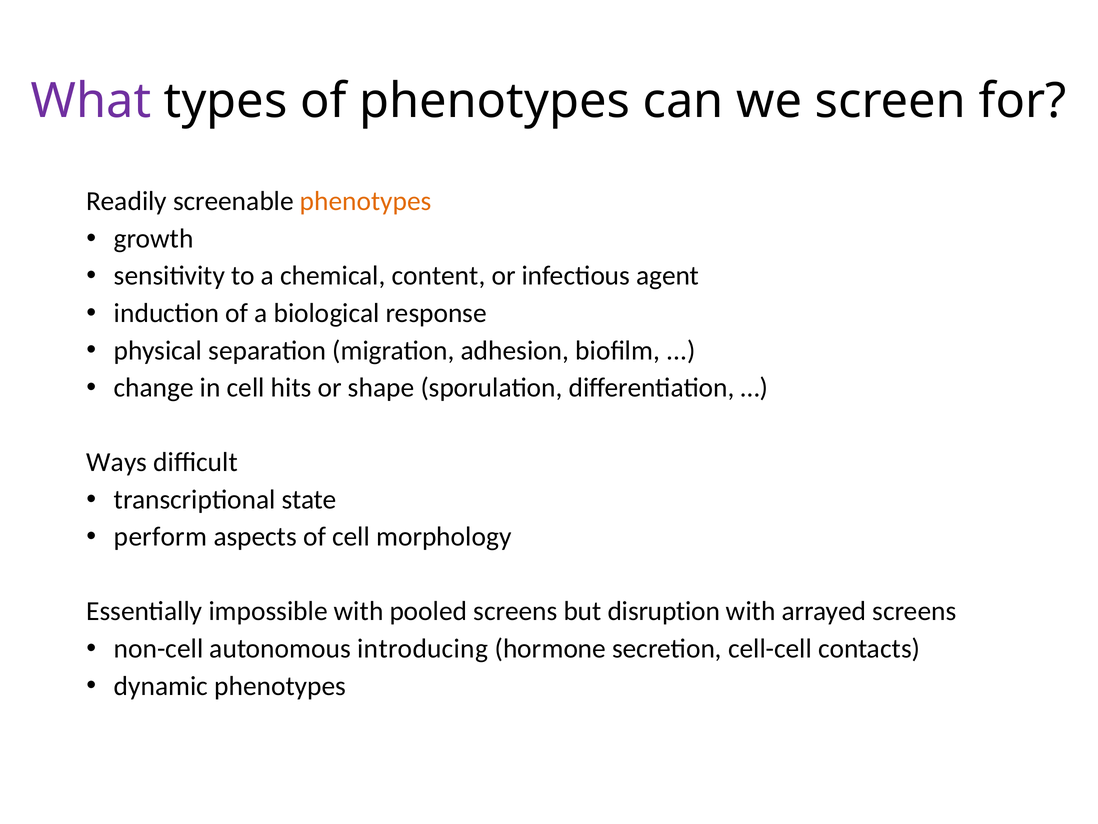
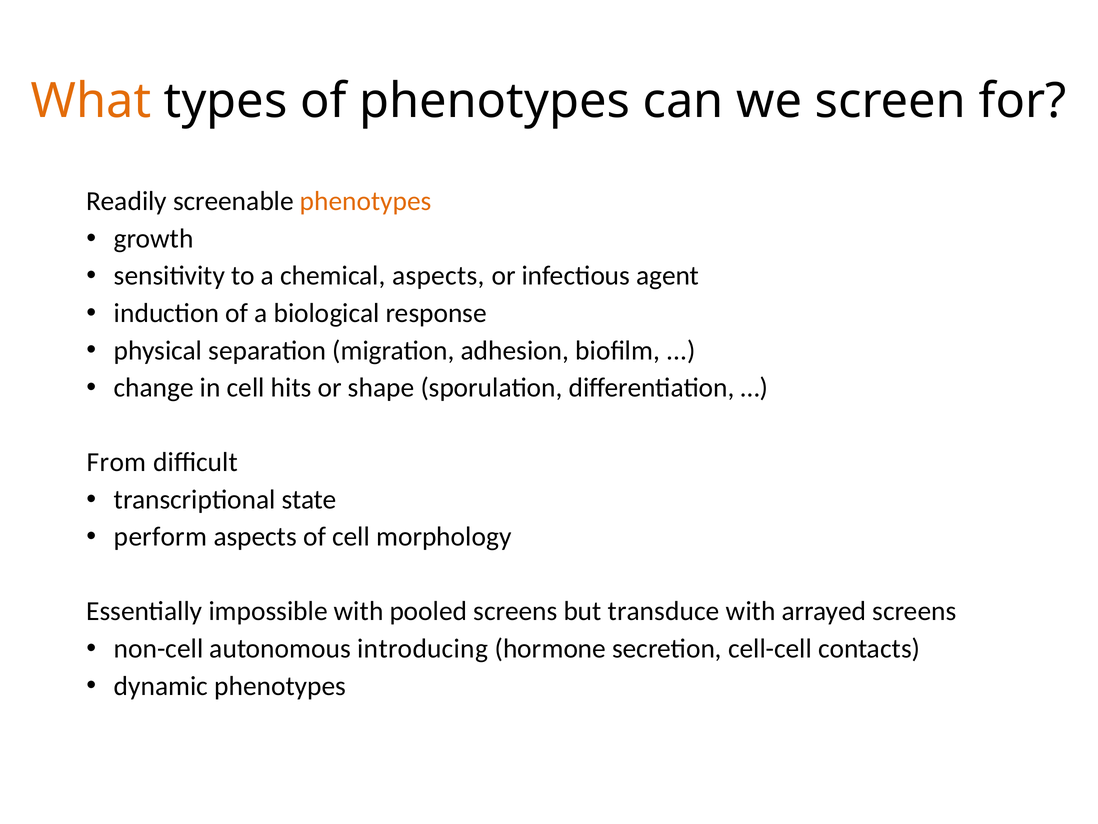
What colour: purple -> orange
chemical content: content -> aspects
Ways: Ways -> From
disruption: disruption -> transduce
